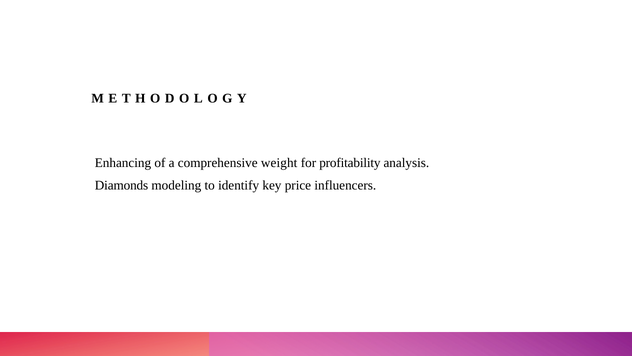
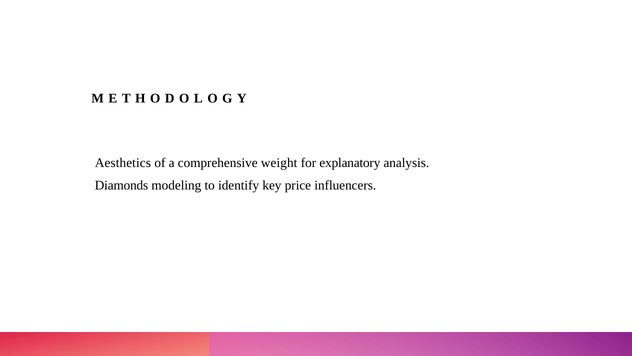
Enhancing: Enhancing -> Aesthetics
profitability: profitability -> explanatory
